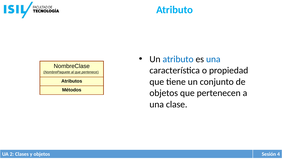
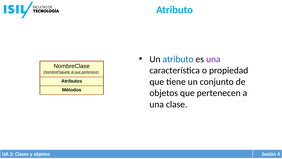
una at (213, 59) colour: blue -> purple
